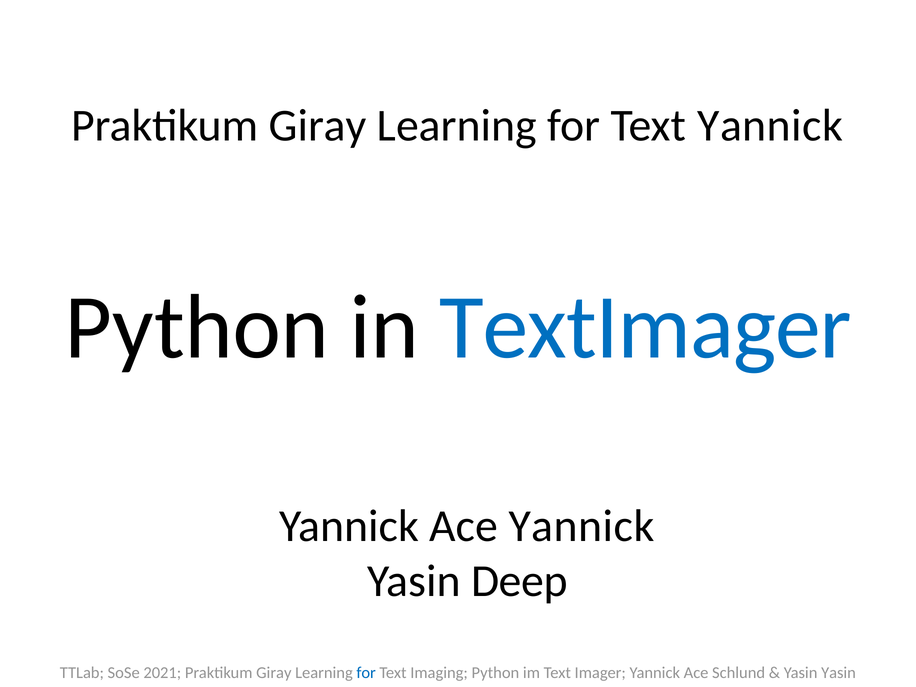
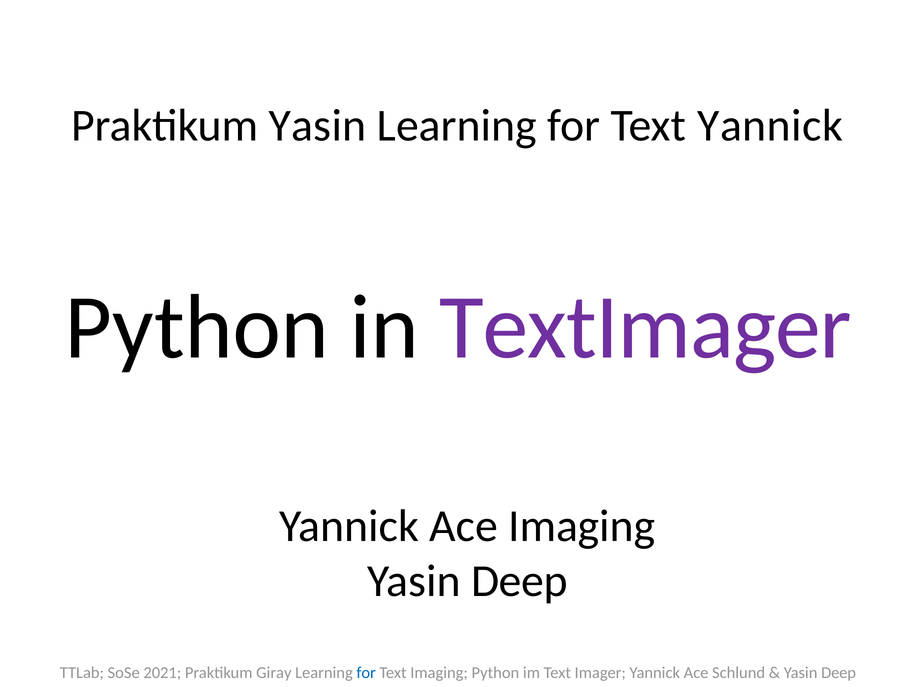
Giray at (318, 126): Giray -> Yasin
TextImager colour: blue -> purple
Ace Yannick: Yannick -> Imaging
Yasin at (839, 673): Yasin -> Deep
